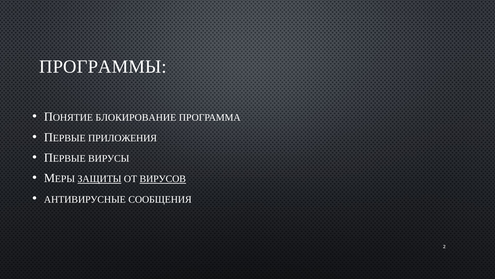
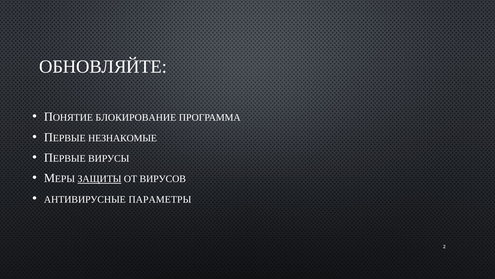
ПРОГРАММЫ: ПРОГРАММЫ -> ОБНОВЛЯЙТЕ
ПРИЛОЖЕНИЯ: ПРИЛОЖЕНИЯ -> НЕЗНАКОМЫЕ
ВИРУСОВ underline: present -> none
СООБЩЕНИЯ: СООБЩЕНИЯ -> ПАРАМЕТРЫ
